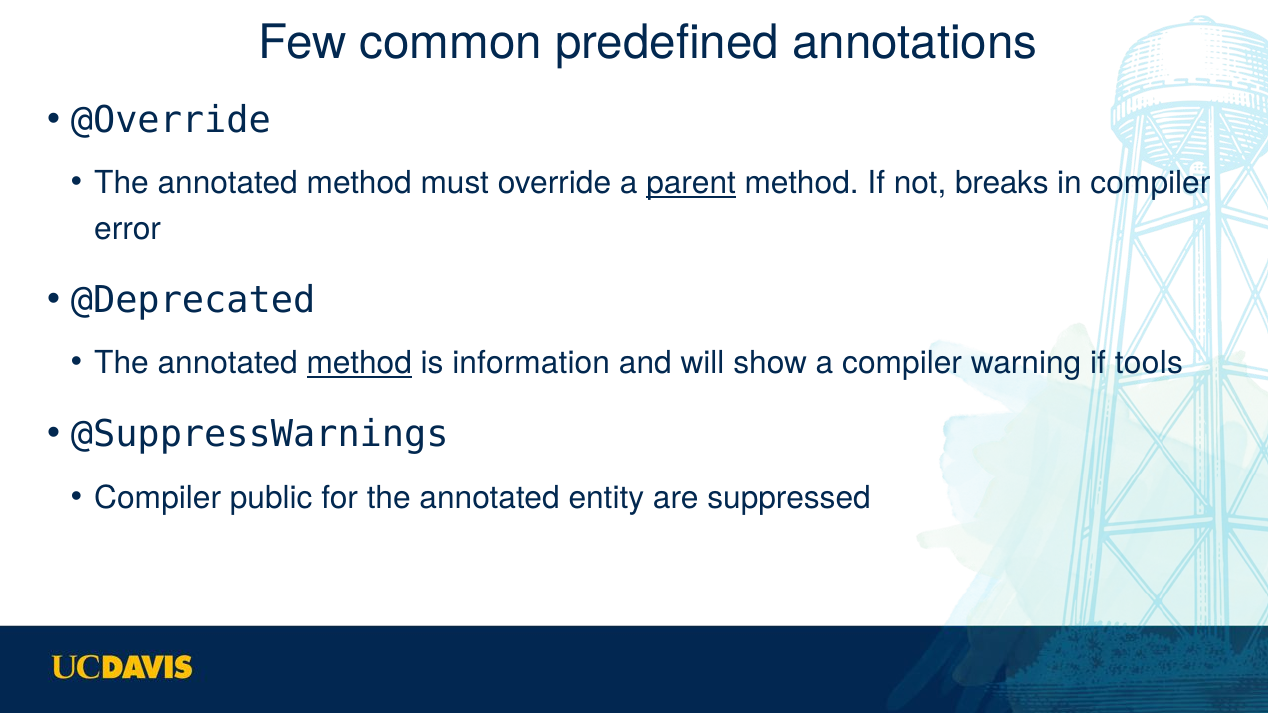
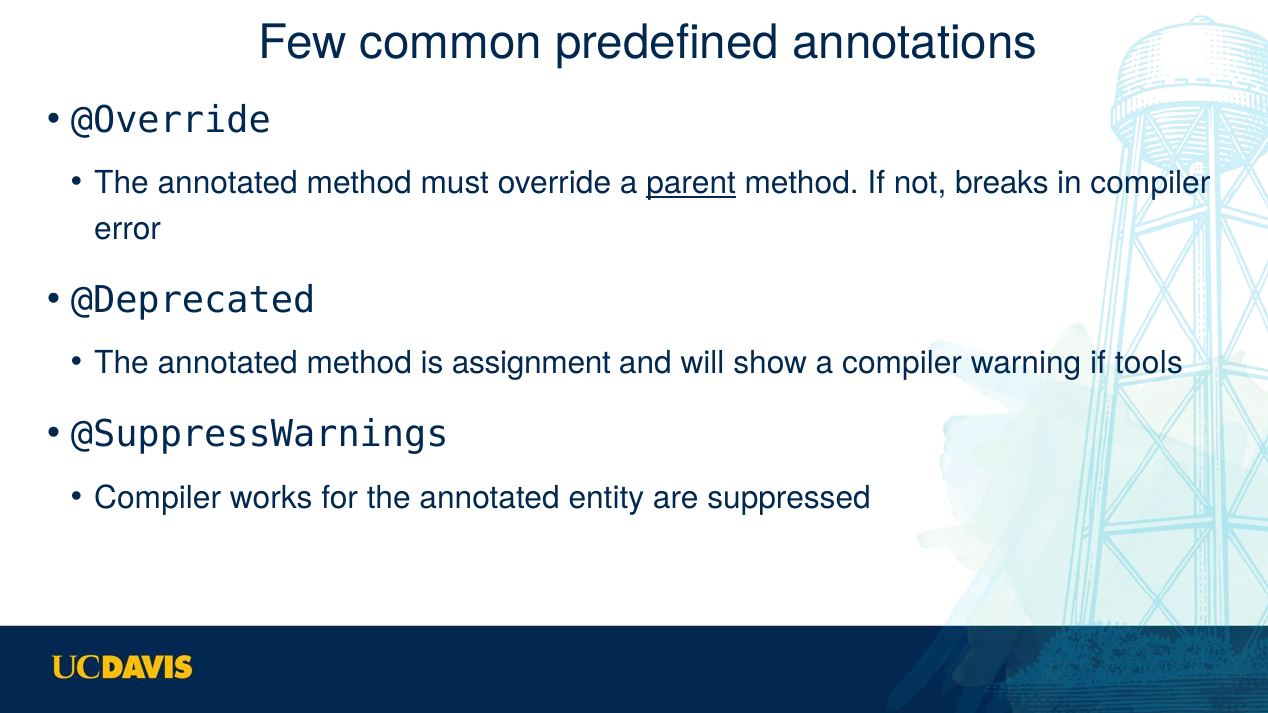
method at (359, 363) underline: present -> none
information: information -> assignment
public: public -> works
